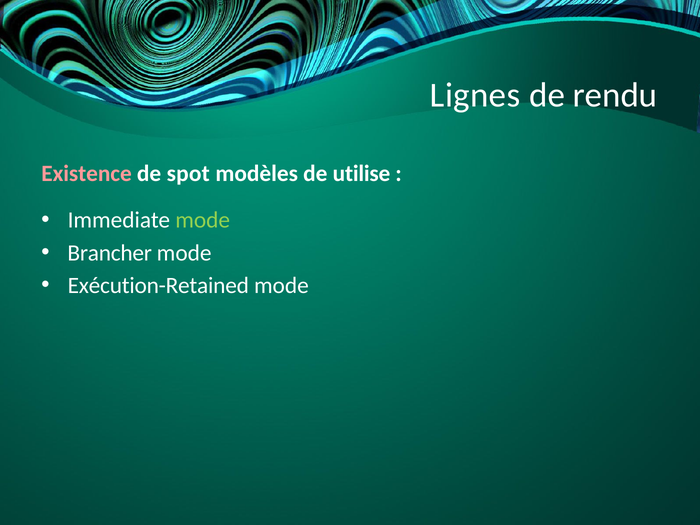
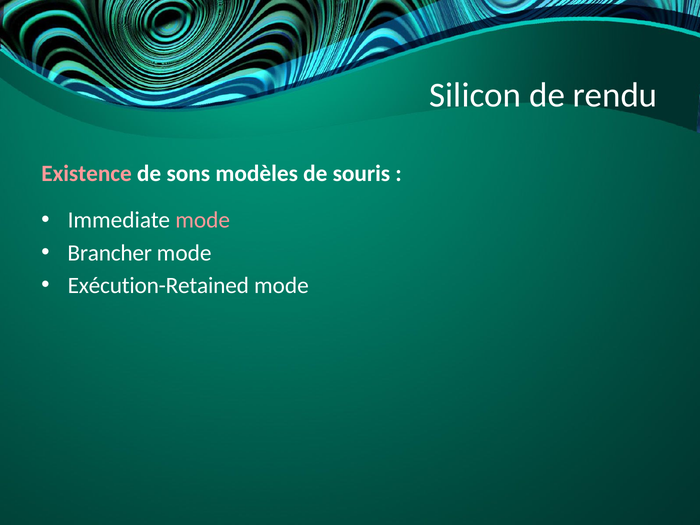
Lignes: Lignes -> Silicon
spot: spot -> sons
utilise: utilise -> souris
mode at (203, 220) colour: light green -> pink
